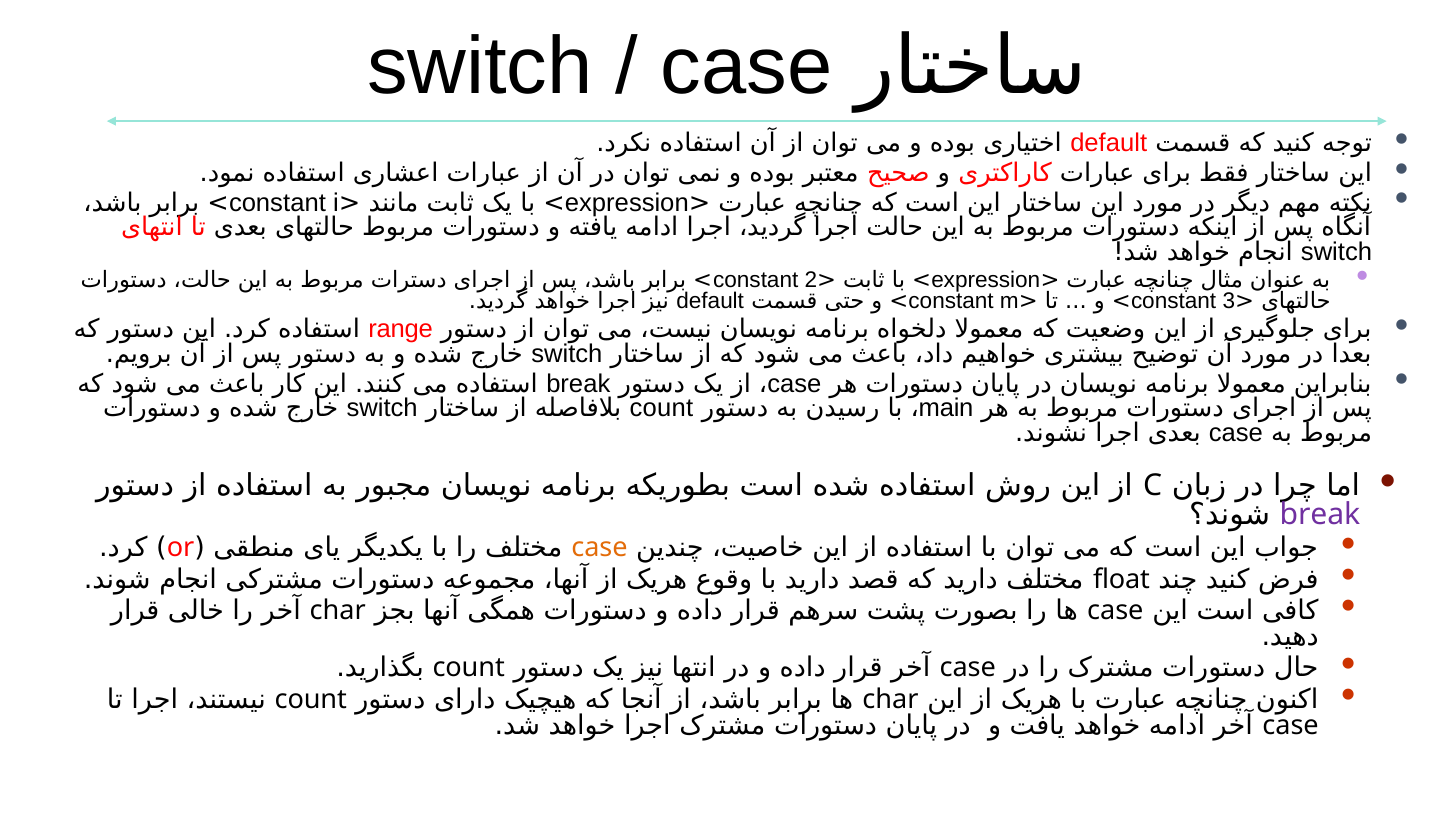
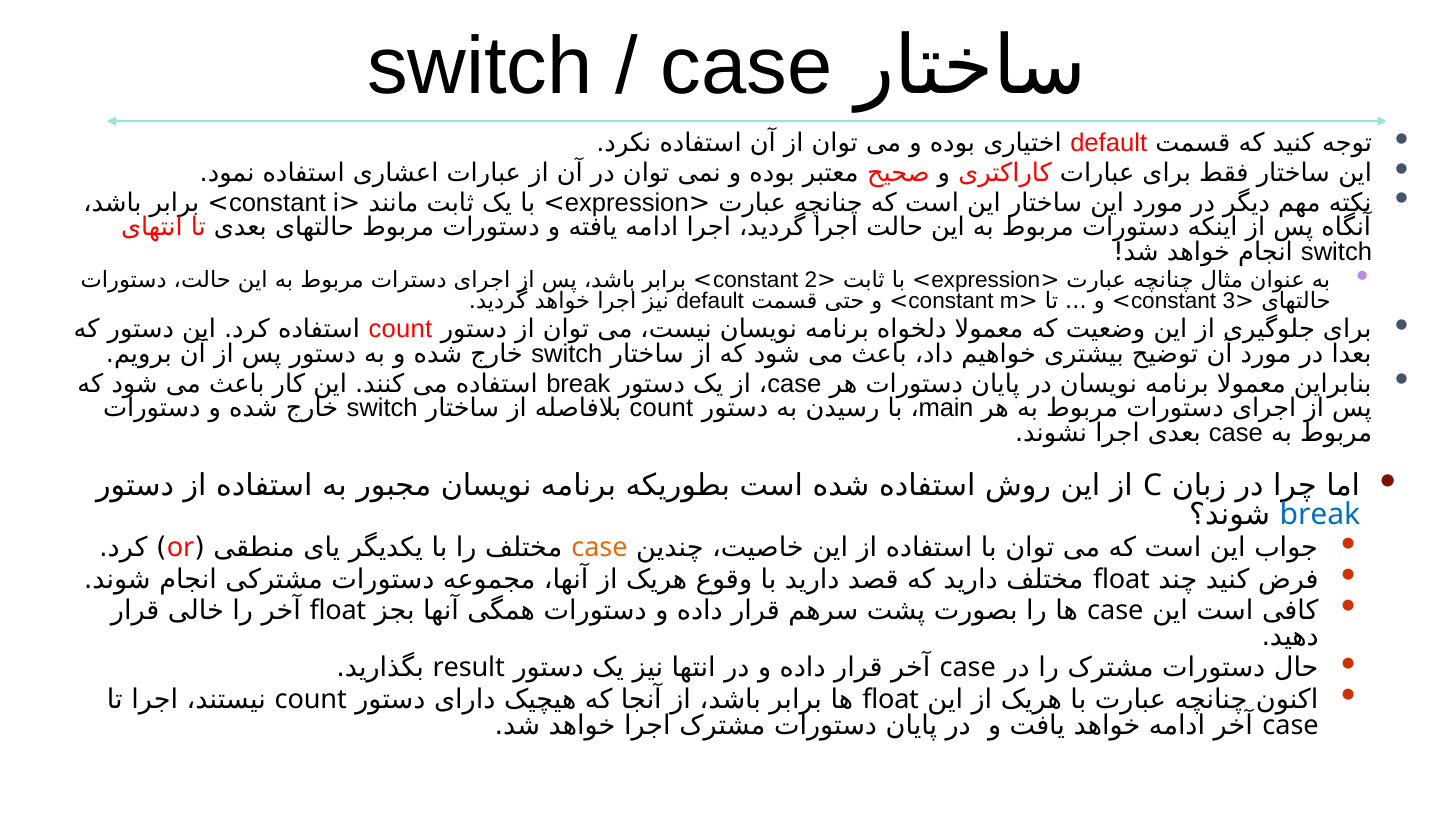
range at (401, 330): range -> count
break at (1320, 515) colour: purple -> blue
char at (338, 611): char -> float
count at (469, 668): count -> result
char at (891, 700): char -> float
